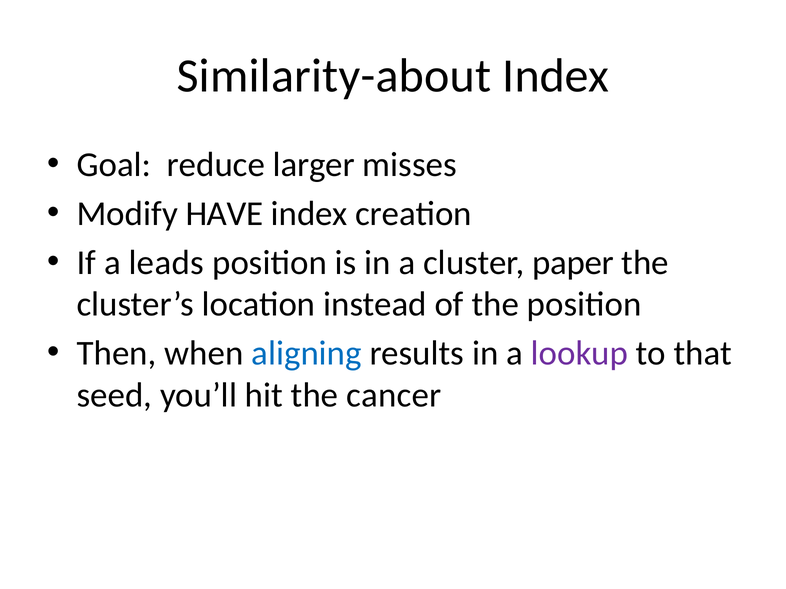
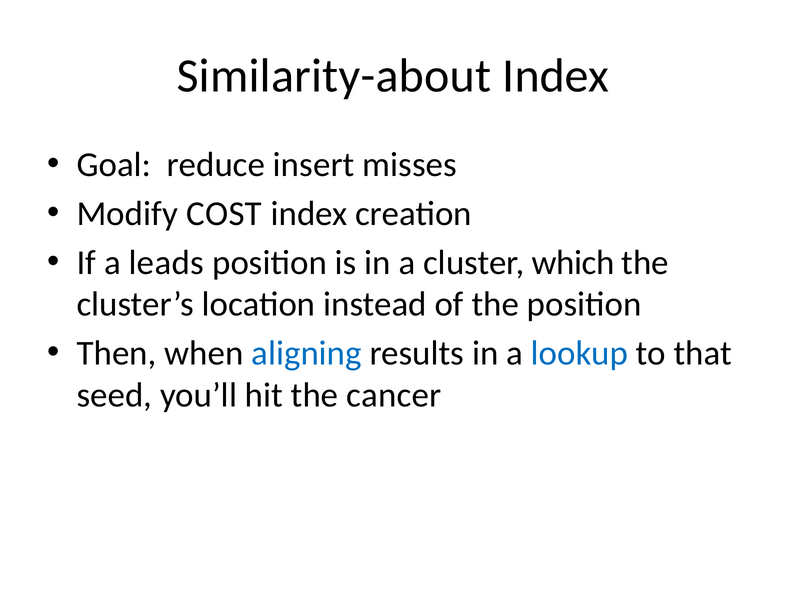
larger: larger -> insert
HAVE: HAVE -> COST
paper: paper -> which
lookup colour: purple -> blue
